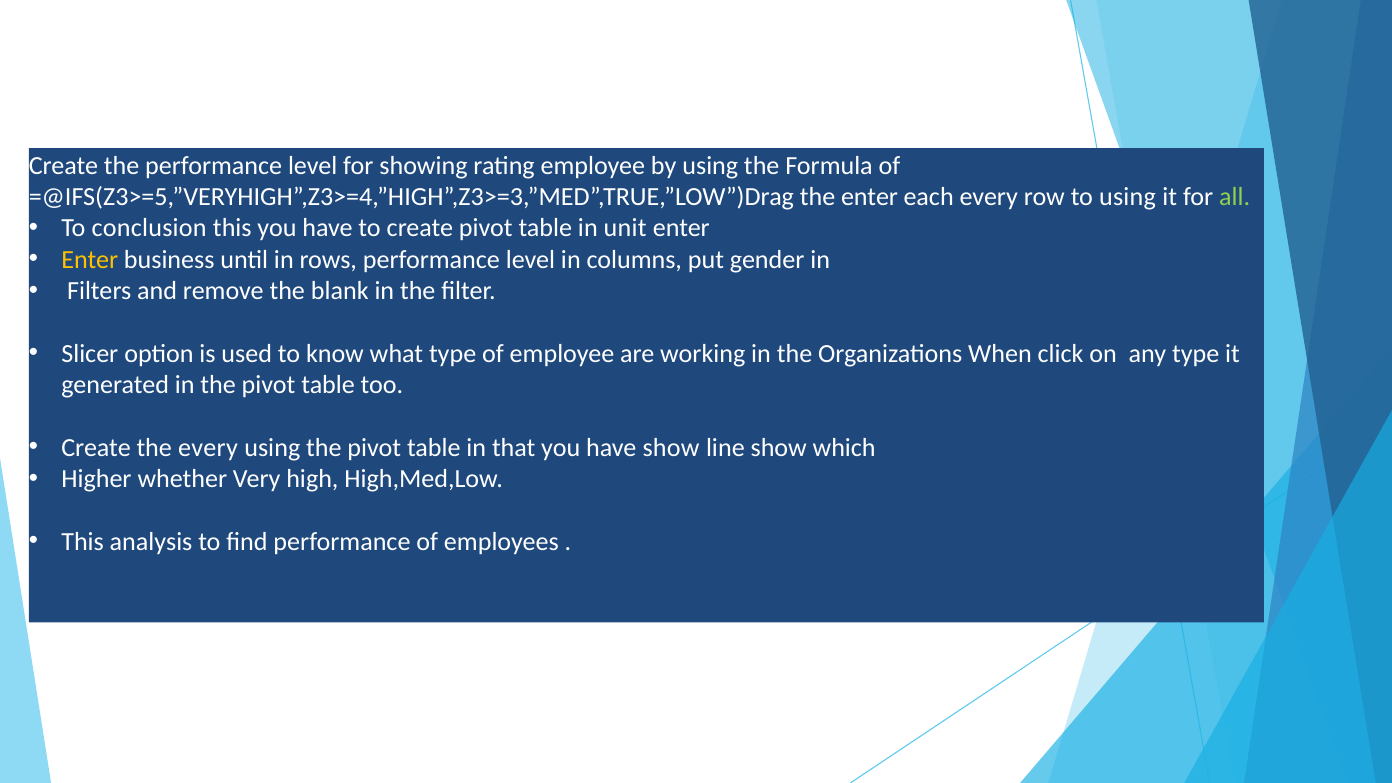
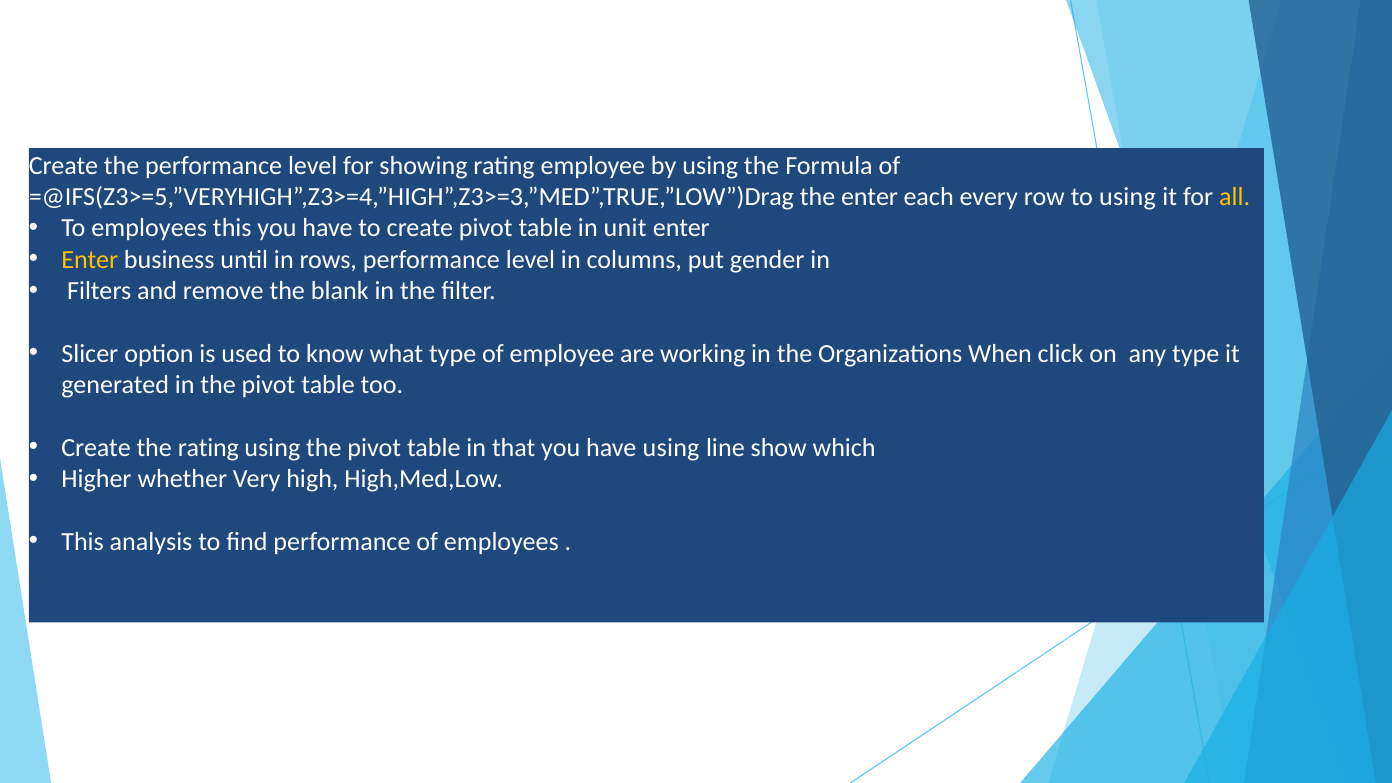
all colour: light green -> yellow
To conclusion: conclusion -> employees
the every: every -> rating
have show: show -> using
